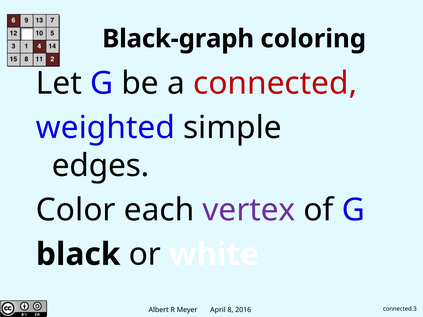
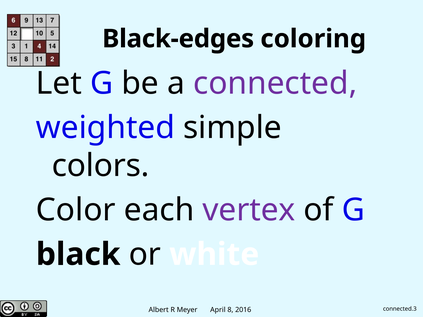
Black-graph: Black-graph -> Black-edges
connected colour: red -> purple
edges: edges -> colors
